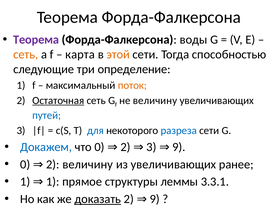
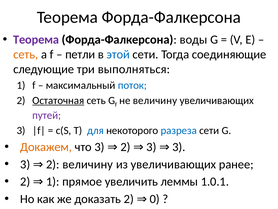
карта: карта -> петли
этой colour: orange -> blue
способностью: способностью -> соединяющие
определение: определение -> выполняться
поток colour: orange -> blue
путей colour: blue -> purple
Докажем colour: blue -> orange
что 0: 0 -> 3
3 9: 9 -> 3
0 at (25, 164): 0 -> 3
1 at (25, 181): 1 -> 2
структуры: структуры -> увеличить
3.3.1: 3.3.1 -> 1.0.1
доказать underline: present -> none
2 9: 9 -> 0
